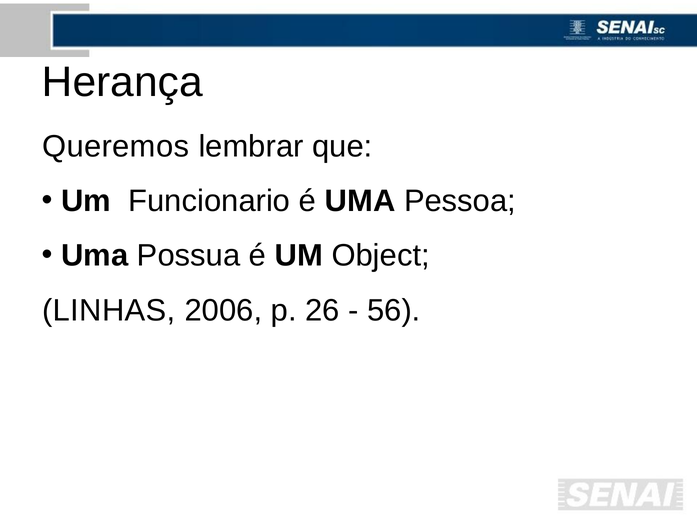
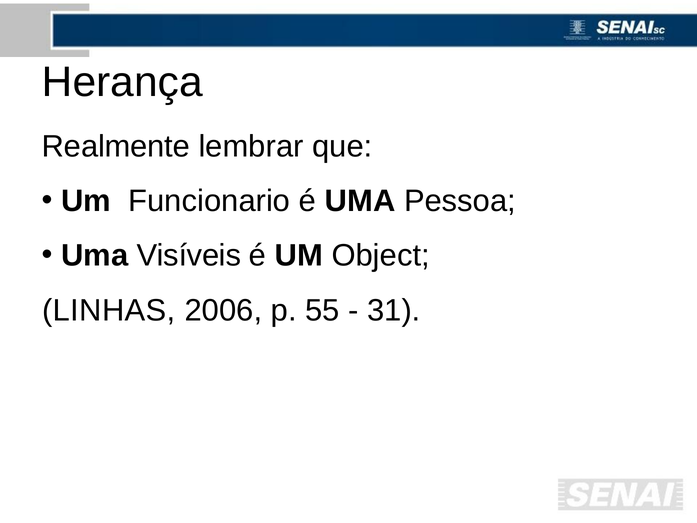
Queremos: Queremos -> Realmente
Possua: Possua -> Visíveis
26: 26 -> 55
56: 56 -> 31
